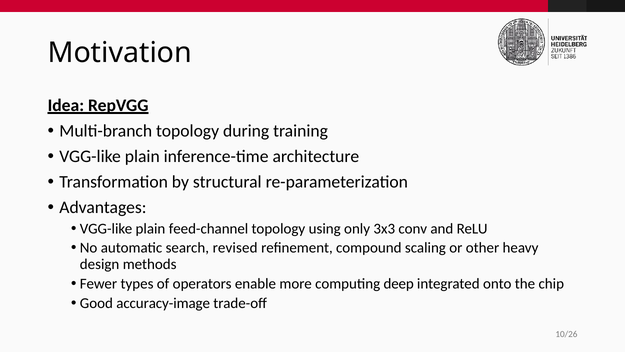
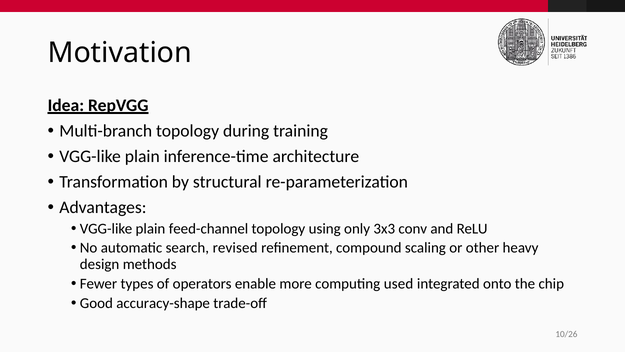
deep: deep -> used
accuracy-image: accuracy-image -> accuracy-shape
